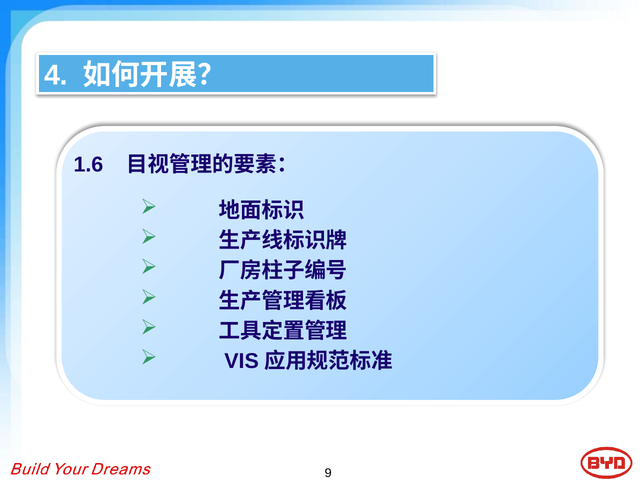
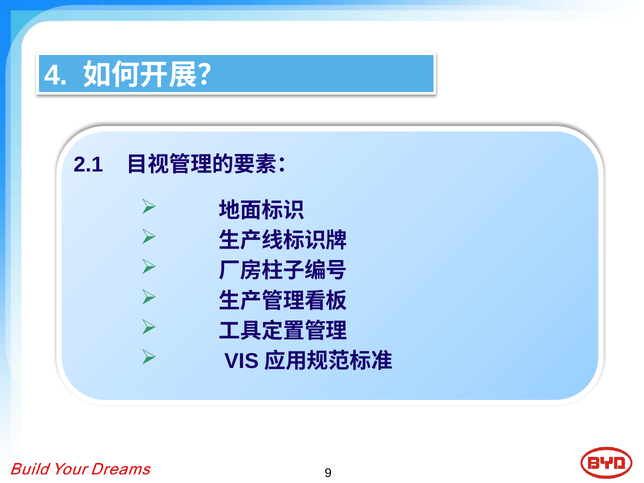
1.6: 1.6 -> 2.1
